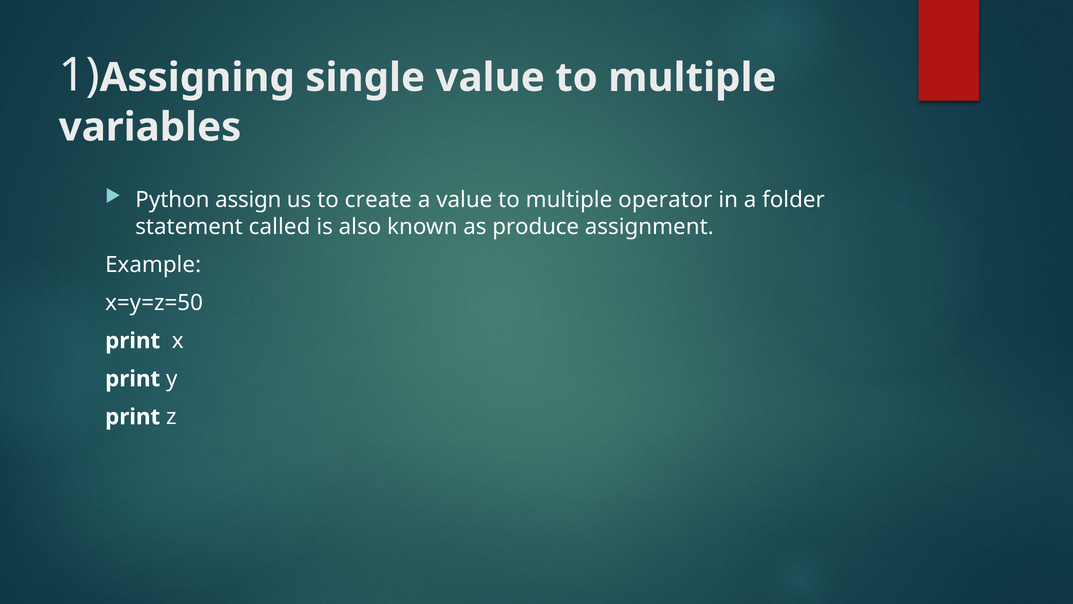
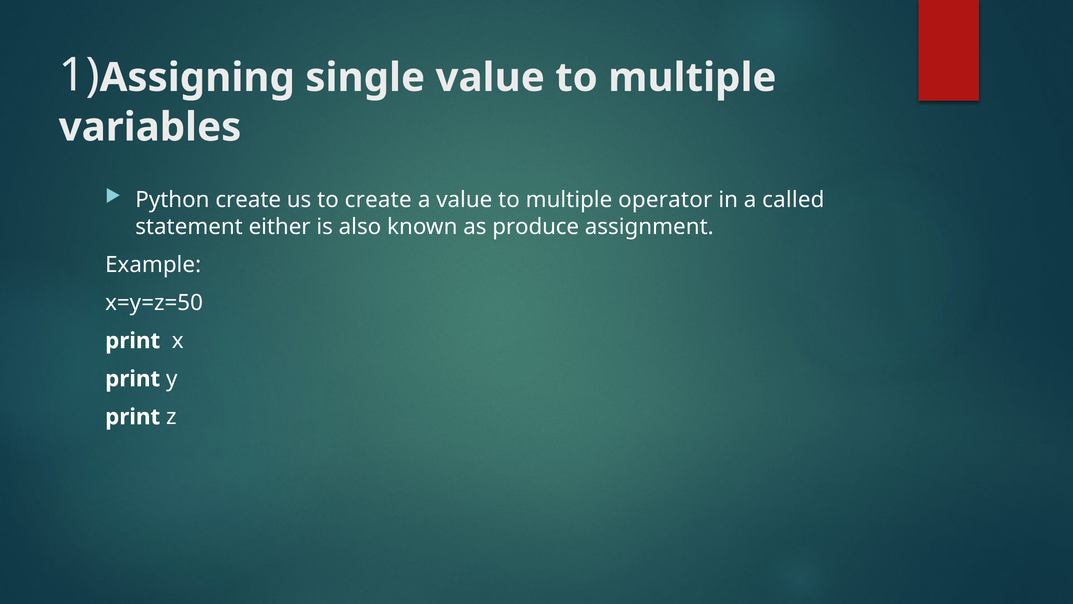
Python assign: assign -> create
folder: folder -> called
called: called -> either
